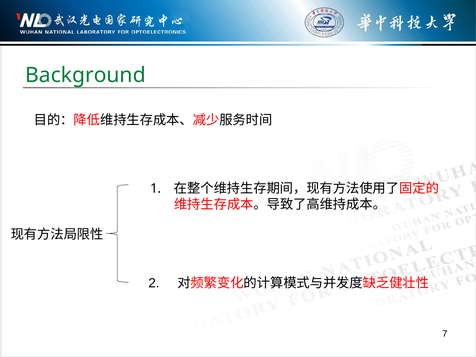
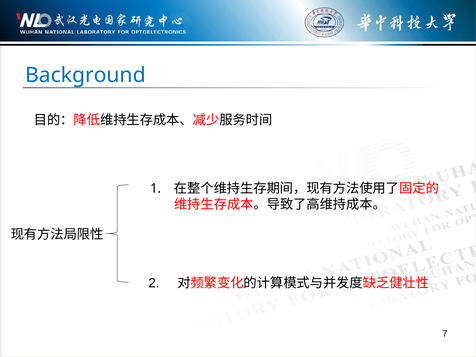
Background colour: green -> blue
